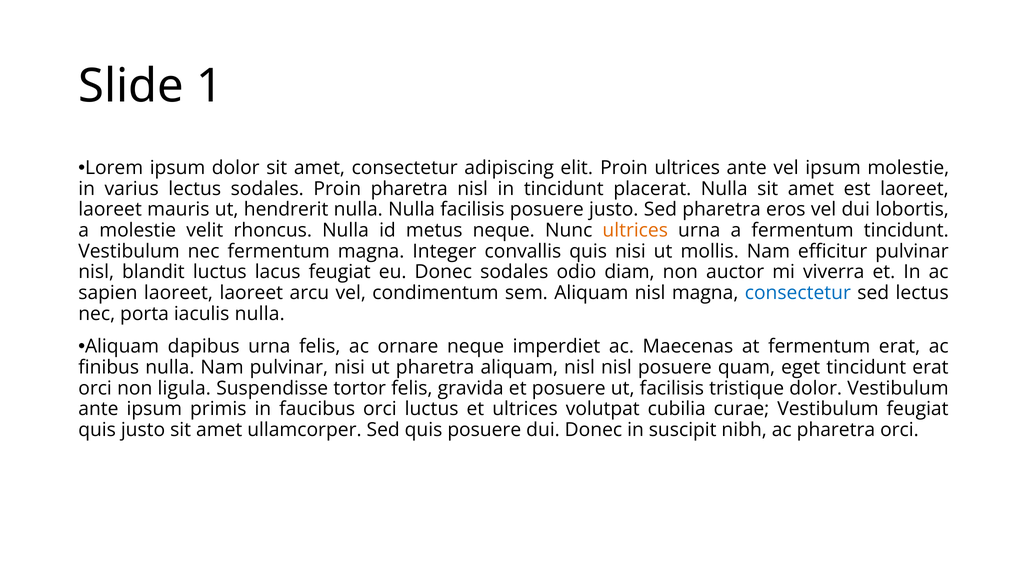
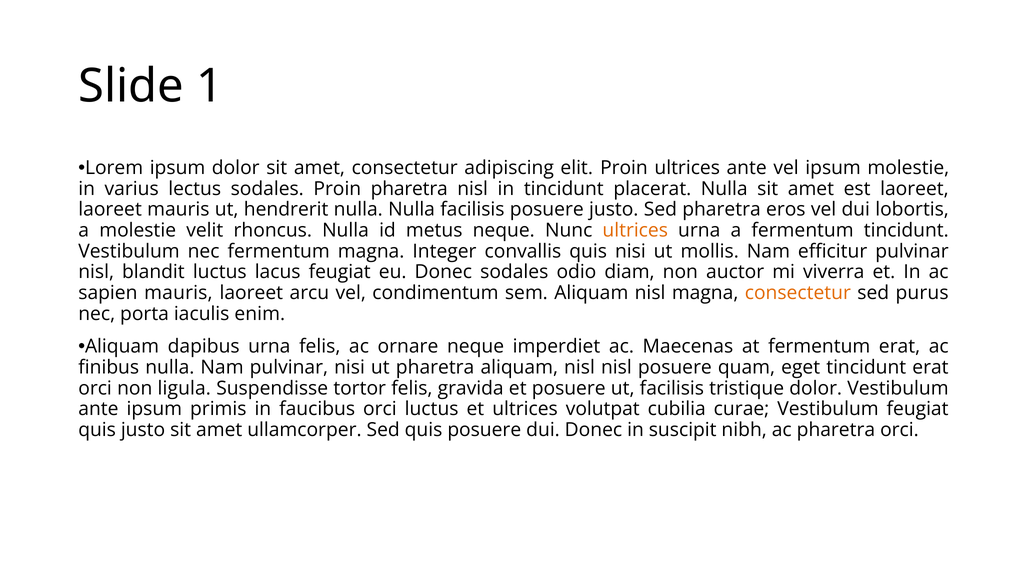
sapien laoreet: laoreet -> mauris
consectetur at (798, 293) colour: blue -> orange
sed lectus: lectus -> purus
iaculis nulla: nulla -> enim
